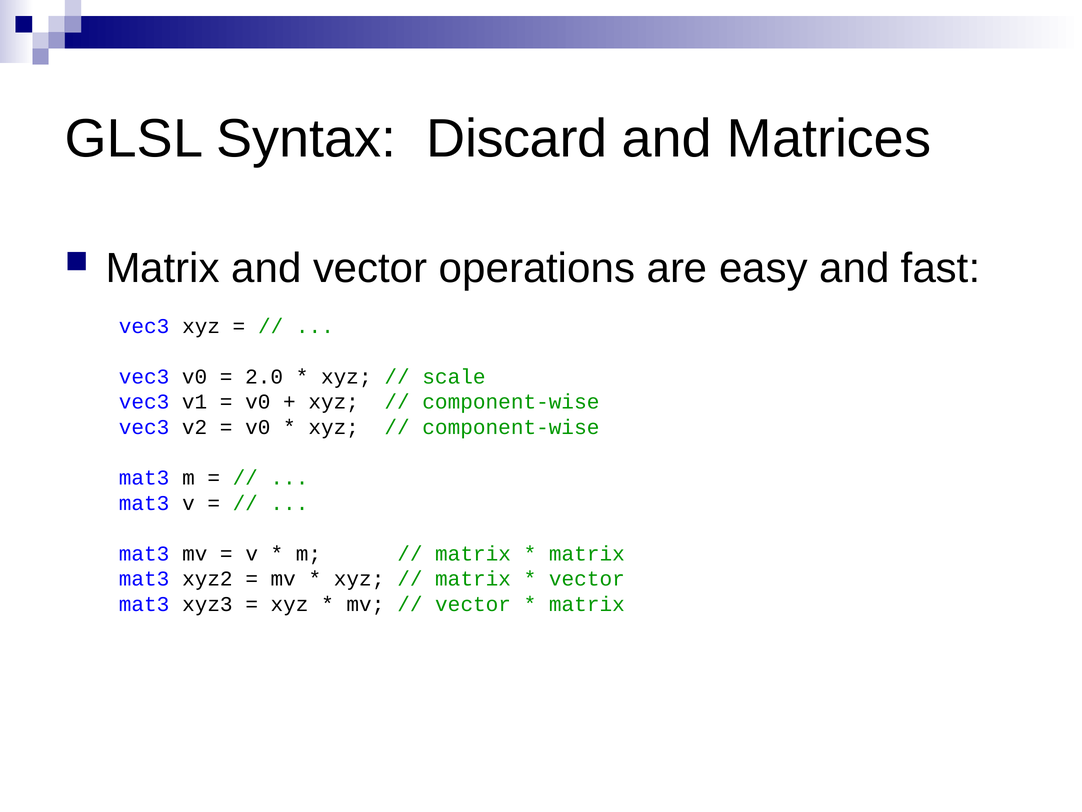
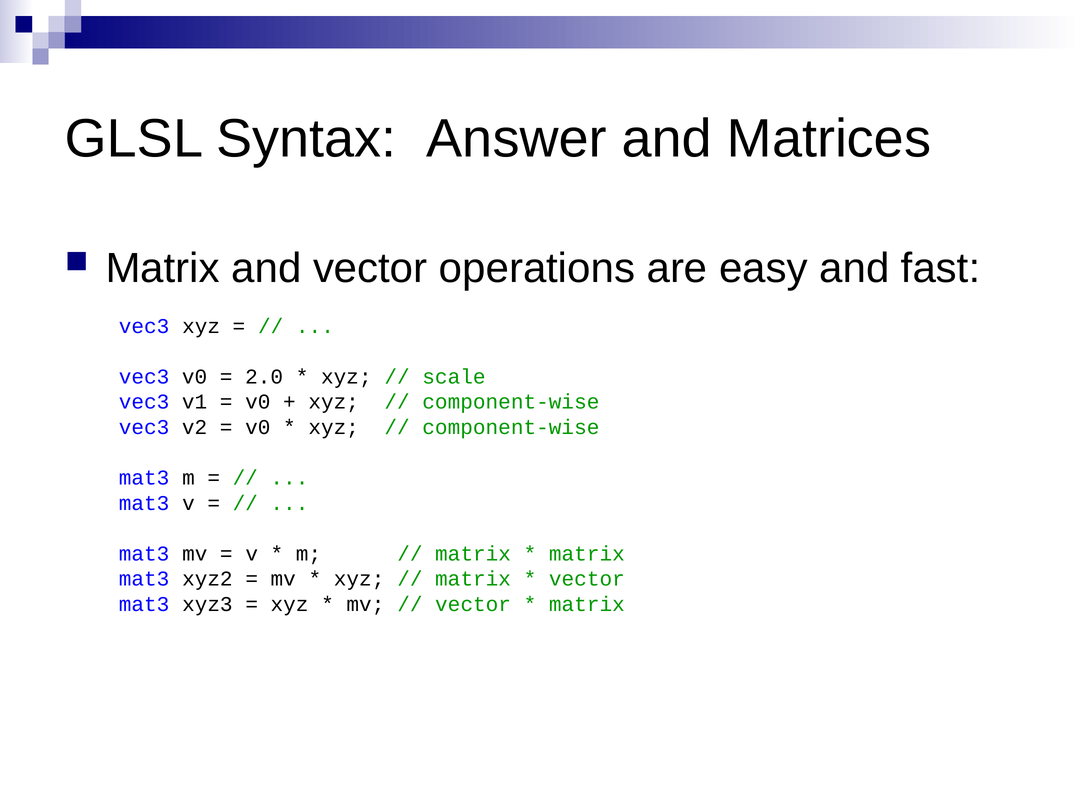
Discard: Discard -> Answer
